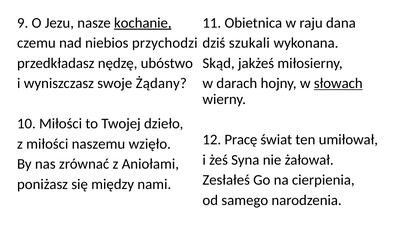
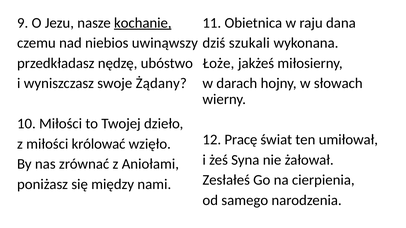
przychodzi: przychodzi -> uwinąwszy
Skąd: Skąd -> Łoże
słowach underline: present -> none
naszemu: naszemu -> królować
